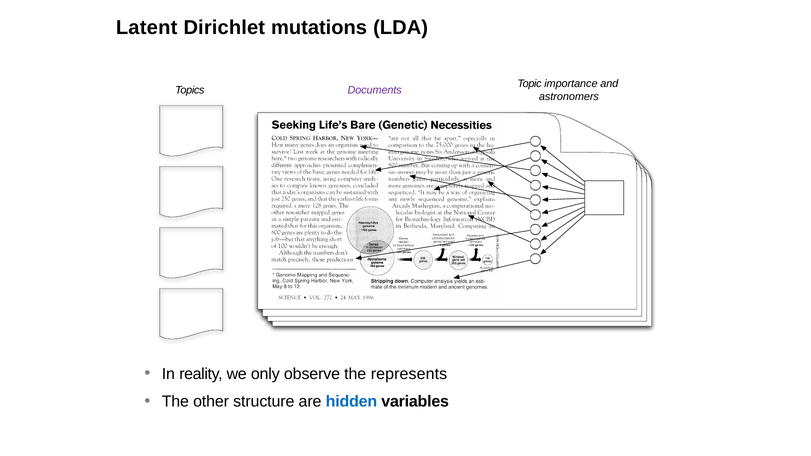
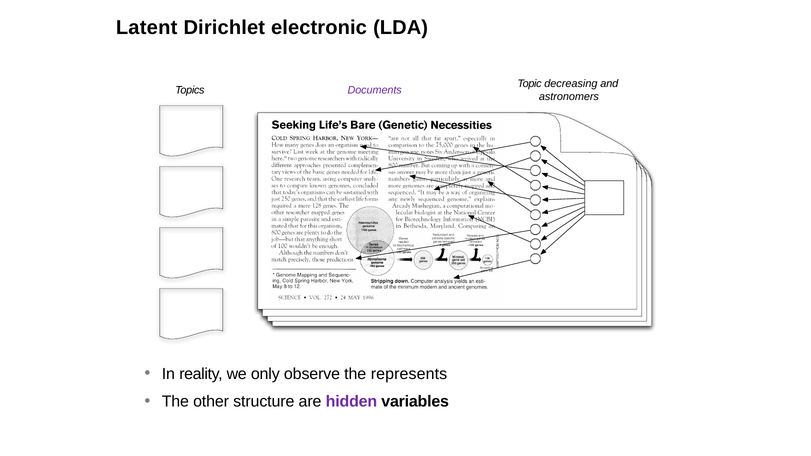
mutations: mutations -> electronic
importance: importance -> decreasing
hidden colour: blue -> purple
